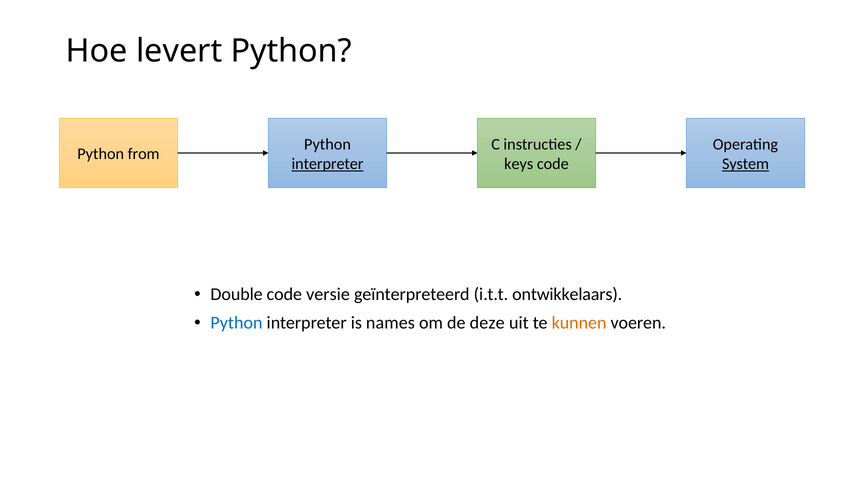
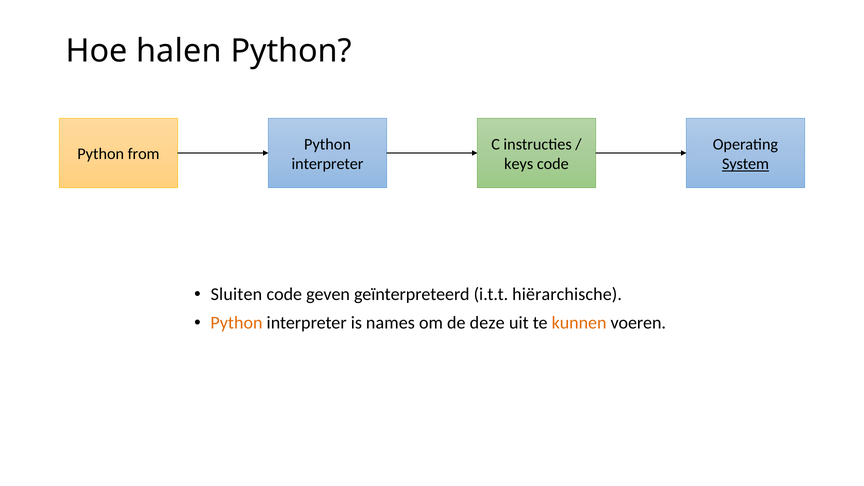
levert: levert -> halen
interpreter at (328, 164) underline: present -> none
Double: Double -> Sluiten
versie: versie -> geven
ontwikkelaars: ontwikkelaars -> hiërarchische
Python at (236, 323) colour: blue -> orange
